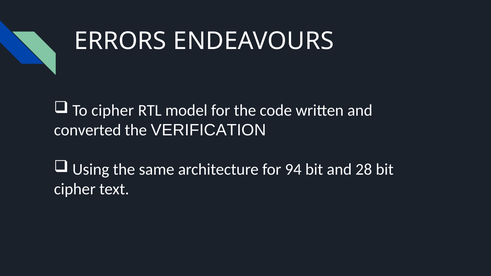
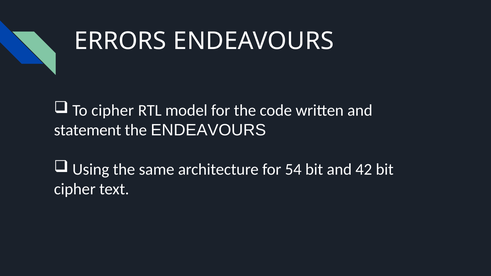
converted: converted -> statement
the VERIFICATION: VERIFICATION -> ENDEAVOURS
94: 94 -> 54
28: 28 -> 42
